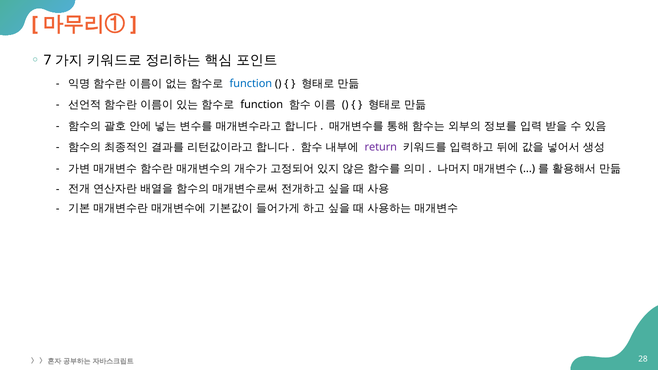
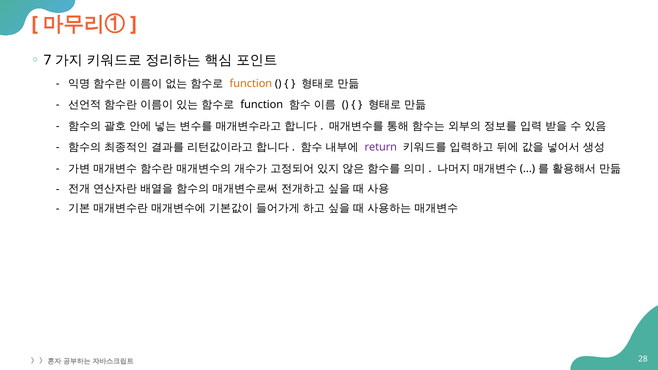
function at (251, 84) colour: blue -> orange
